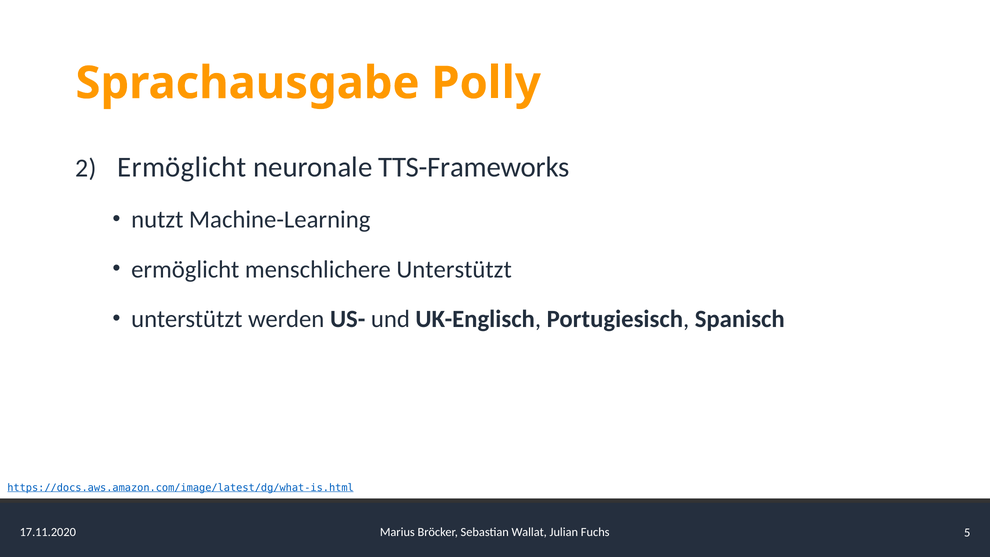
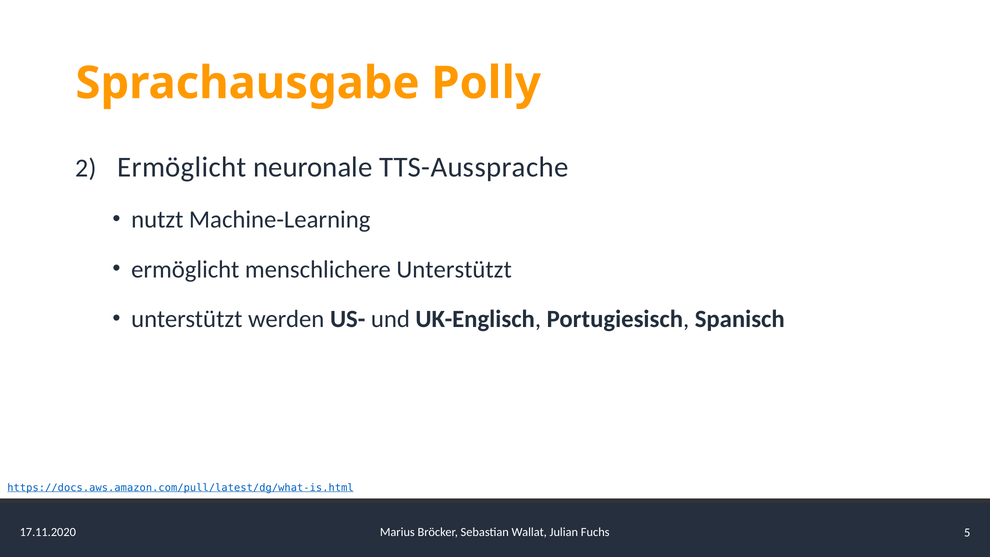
TTS-Frameworks: TTS-Frameworks -> TTS-Aussprache
https://docs.aws.amazon.com/image/latest/dg/what-is.html: https://docs.aws.amazon.com/image/latest/dg/what-is.html -> https://docs.aws.amazon.com/pull/latest/dg/what-is.html
